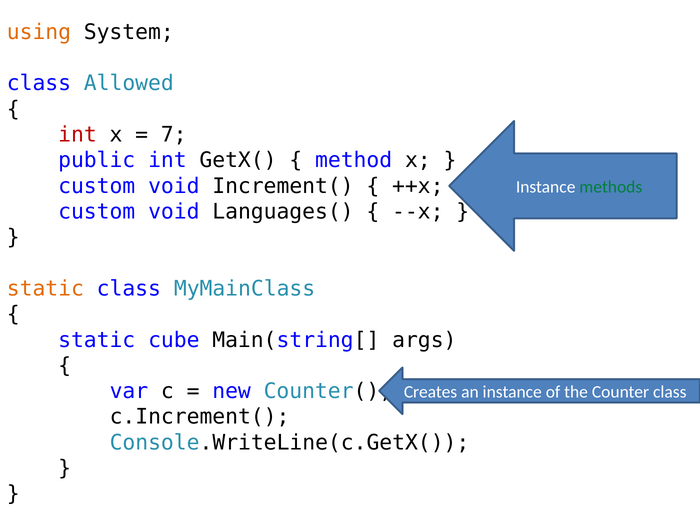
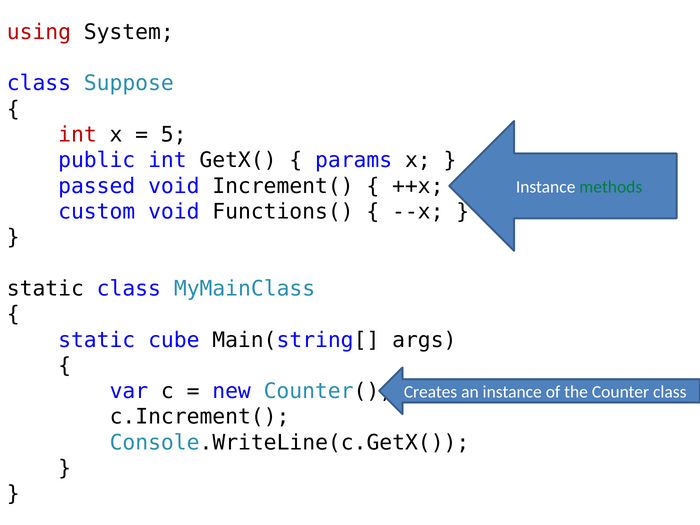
using colour: orange -> red
Allowed: Allowed -> Suppose
7: 7 -> 5
method: method -> params
custom at (97, 186): custom -> passed
Languages(: Languages( -> Functions(
static at (45, 289) colour: orange -> black
